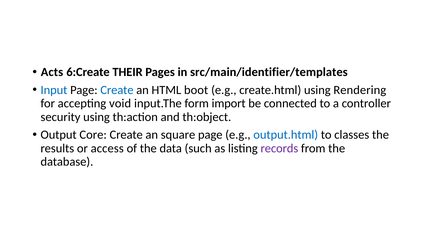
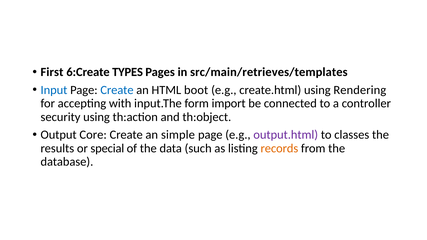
Acts: Acts -> First
THEIR: THEIR -> TYPES
src/main/identifier/templates: src/main/identifier/templates -> src/main/retrieves/templates
void: void -> with
square: square -> simple
output.html colour: blue -> purple
access: access -> special
records colour: purple -> orange
